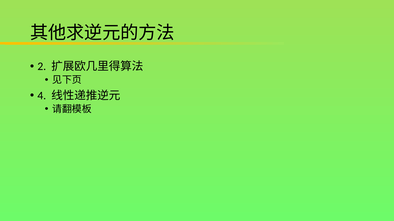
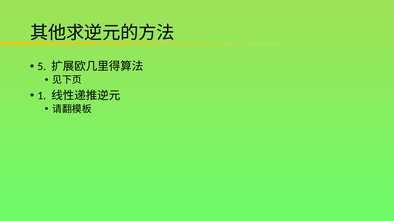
2: 2 -> 5
4: 4 -> 1
